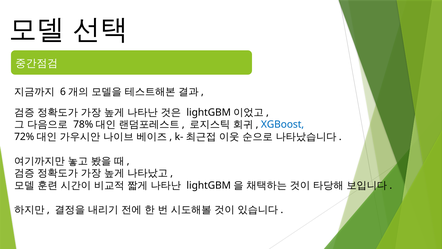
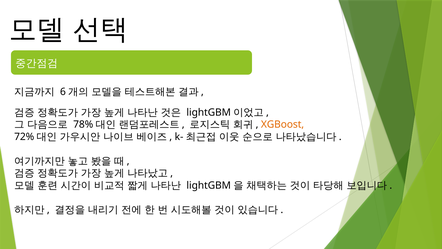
XGBoost colour: blue -> orange
